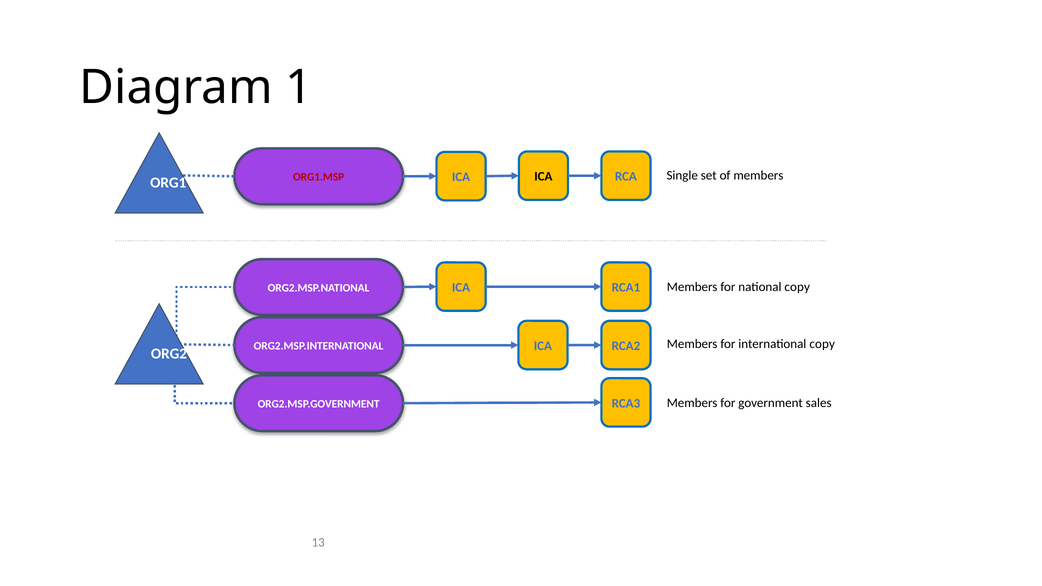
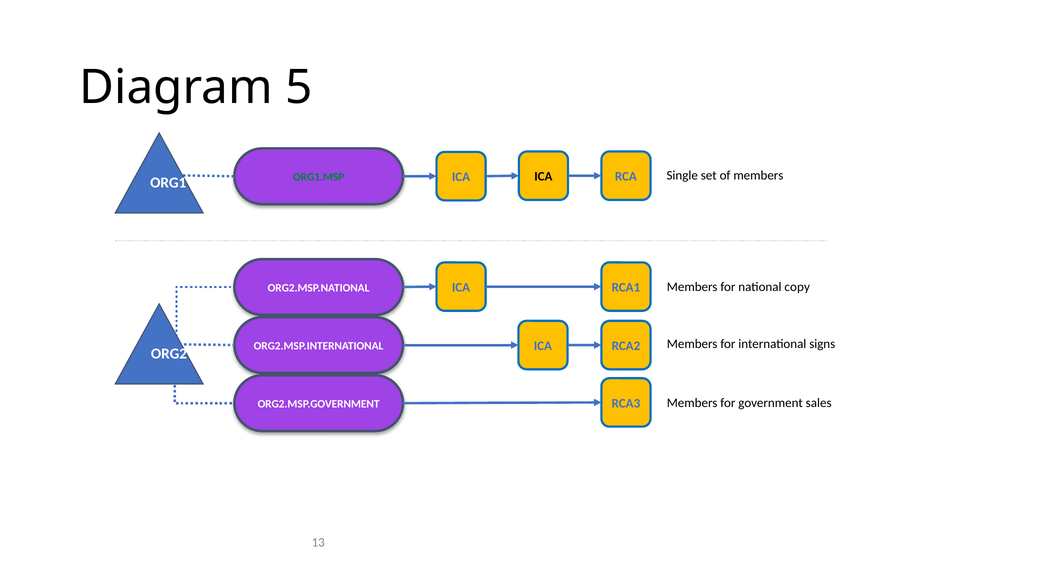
1: 1 -> 5
ORG1.MSP colour: red -> green
international copy: copy -> signs
